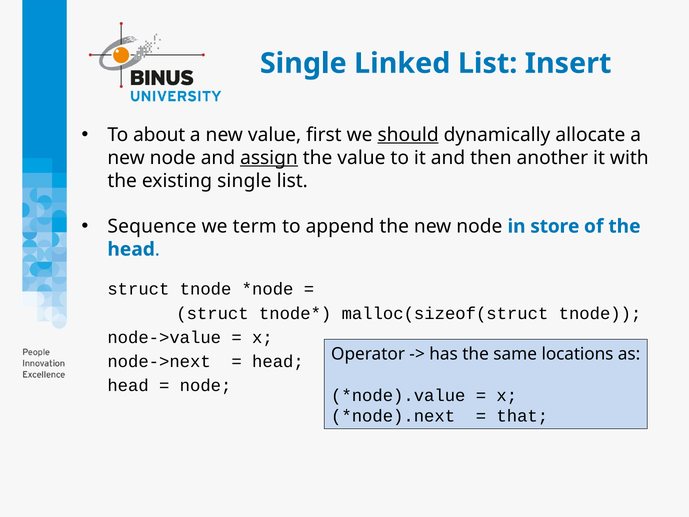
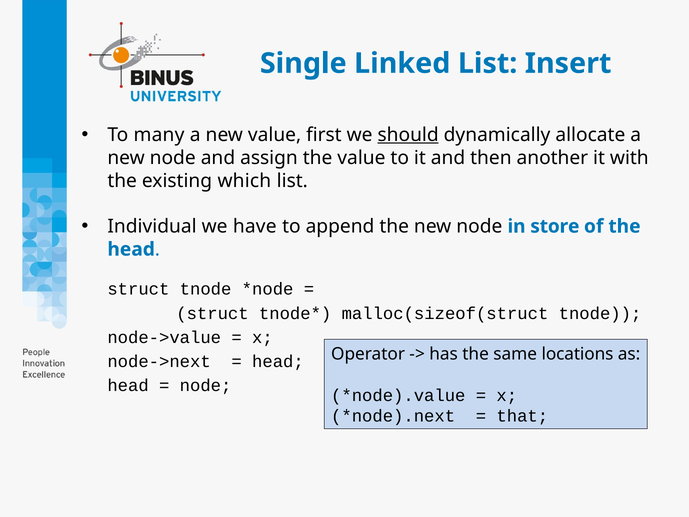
about: about -> many
assign underline: present -> none
existing single: single -> which
Sequence: Sequence -> Individual
term: term -> have
